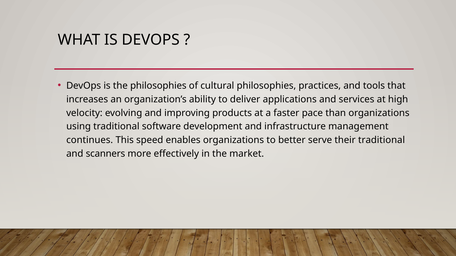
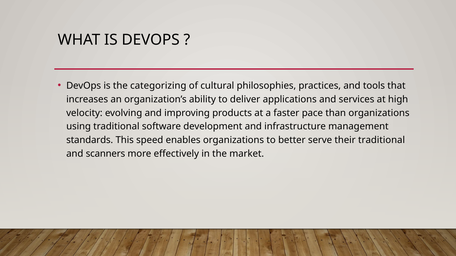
the philosophies: philosophies -> categorizing
continues: continues -> standards
